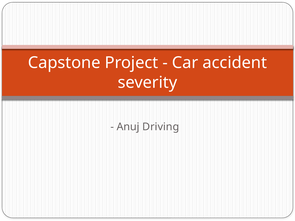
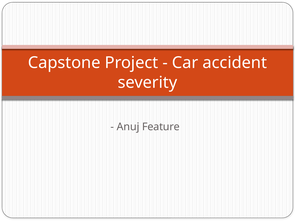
Driving: Driving -> Feature
